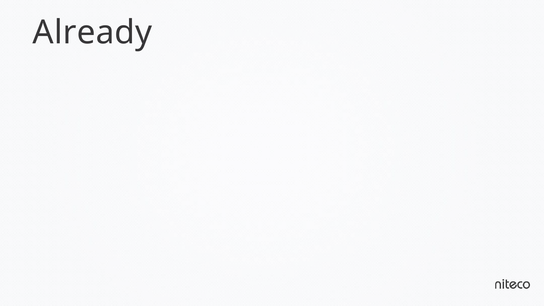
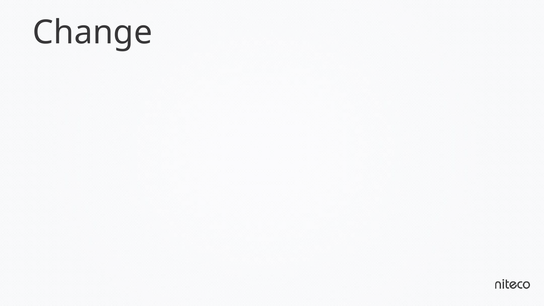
Already: Already -> Change
